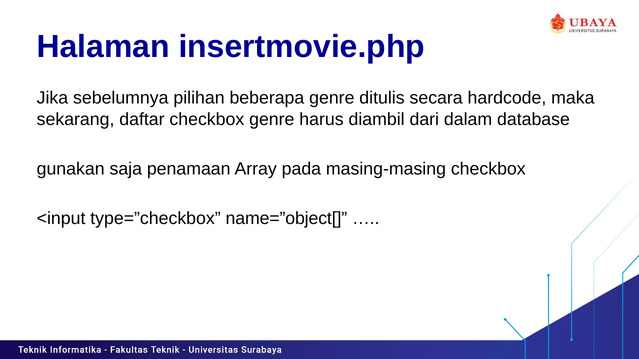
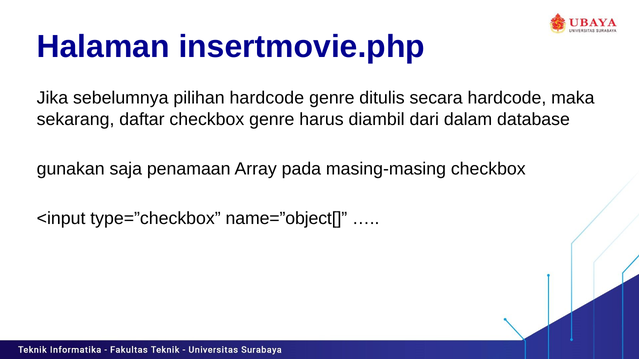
pilihan beberapa: beberapa -> hardcode
